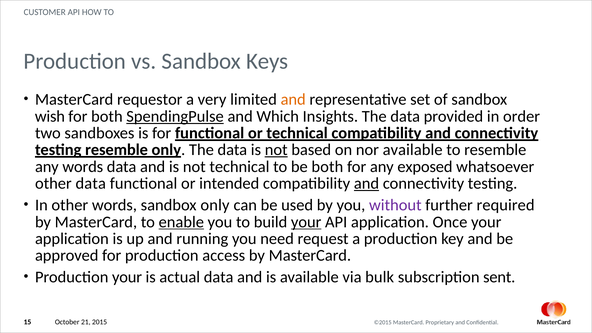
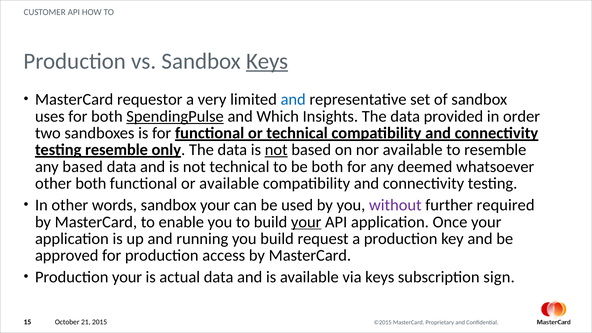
Keys at (267, 61) underline: none -> present
and at (293, 100) colour: orange -> blue
wish: wish -> uses
any words: words -> based
exposed: exposed -> deemed
other data: data -> both
or intended: intended -> available
and at (366, 183) underline: present -> none
sandbox only: only -> your
enable underline: present -> none
you need: need -> build
via bulk: bulk -> keys
sent: sent -> sign
